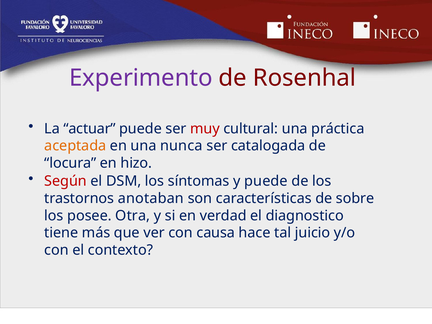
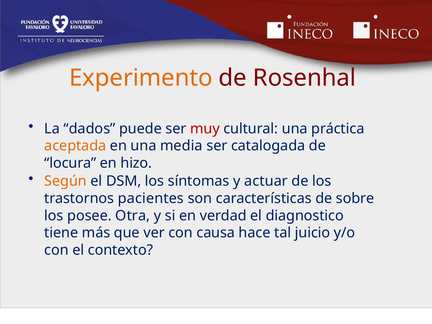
Experimento colour: purple -> orange
actuar: actuar -> dados
nunca: nunca -> media
Según colour: red -> orange
y puede: puede -> actuar
anotaban: anotaban -> pacientes
